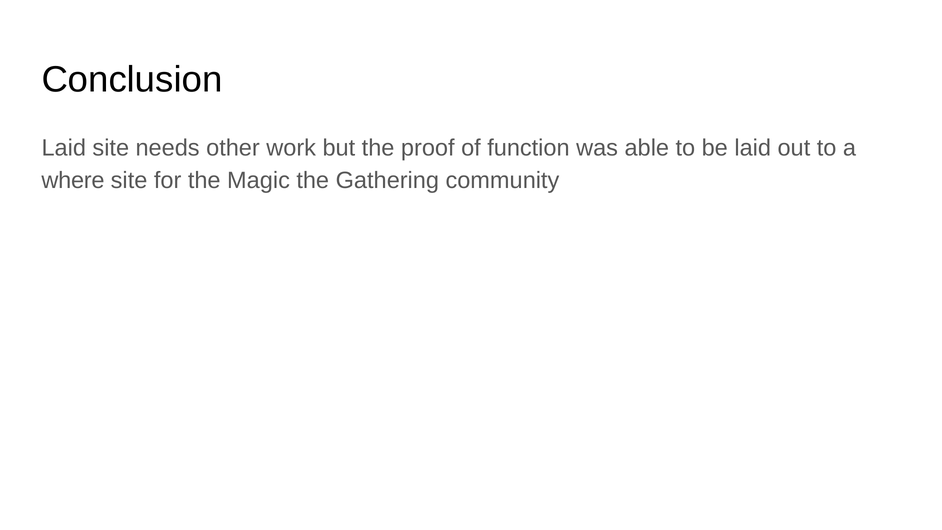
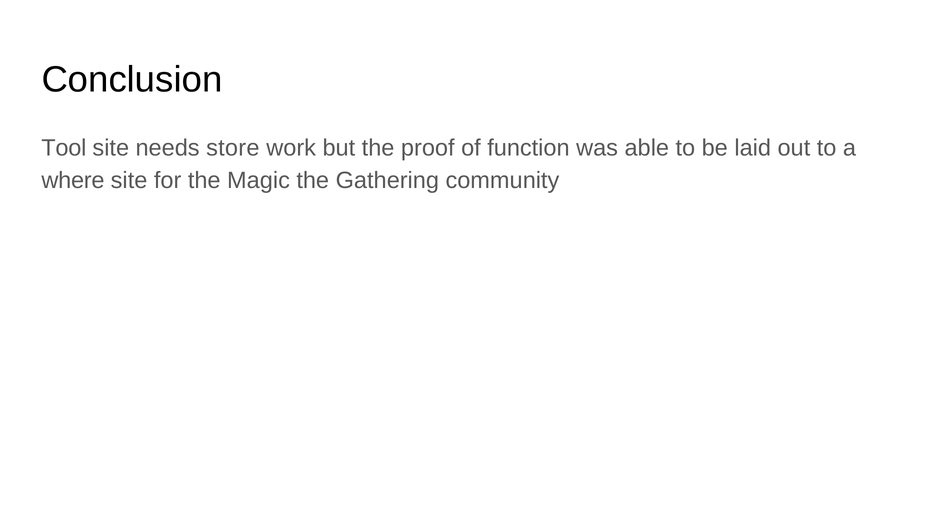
Laid at (64, 148): Laid -> Tool
other: other -> store
